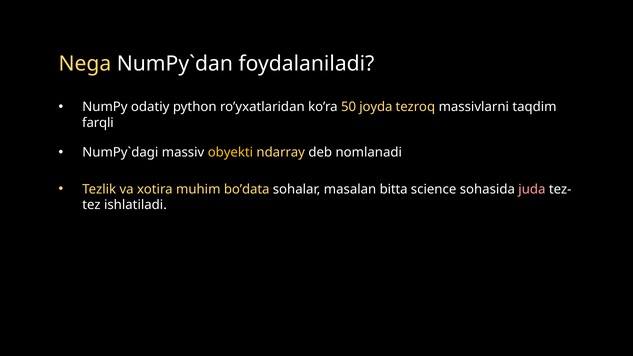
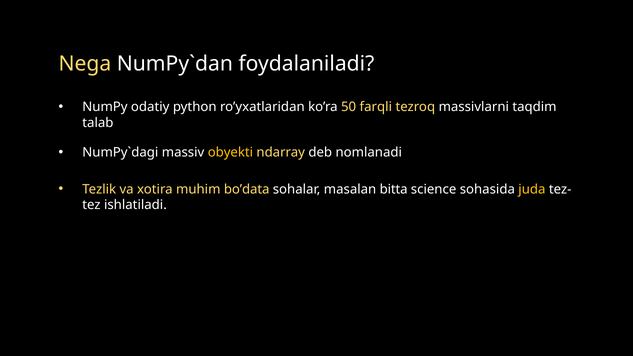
joyda: joyda -> farqli
farqli: farqli -> talab
juda colour: pink -> yellow
